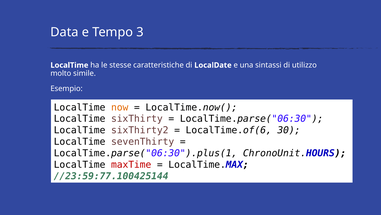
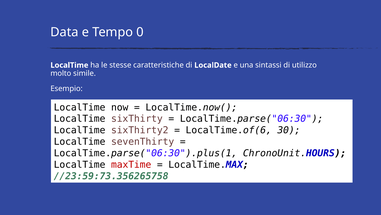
3: 3 -> 0
now colour: orange -> black
//23:59:77.100425144: //23:59:77.100425144 -> //23:59:73.356265758
